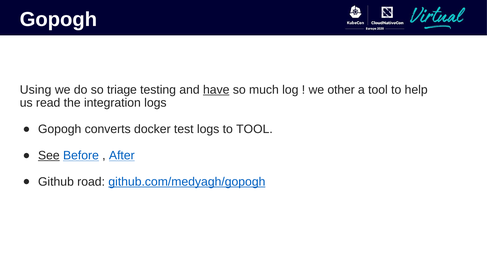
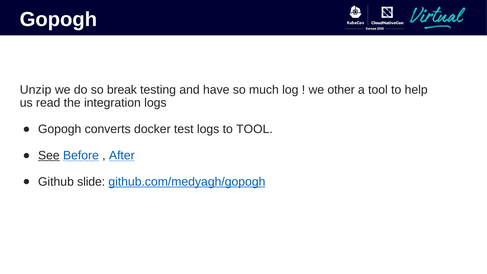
Using: Using -> Unzip
triage: triage -> break
have underline: present -> none
road: road -> slide
